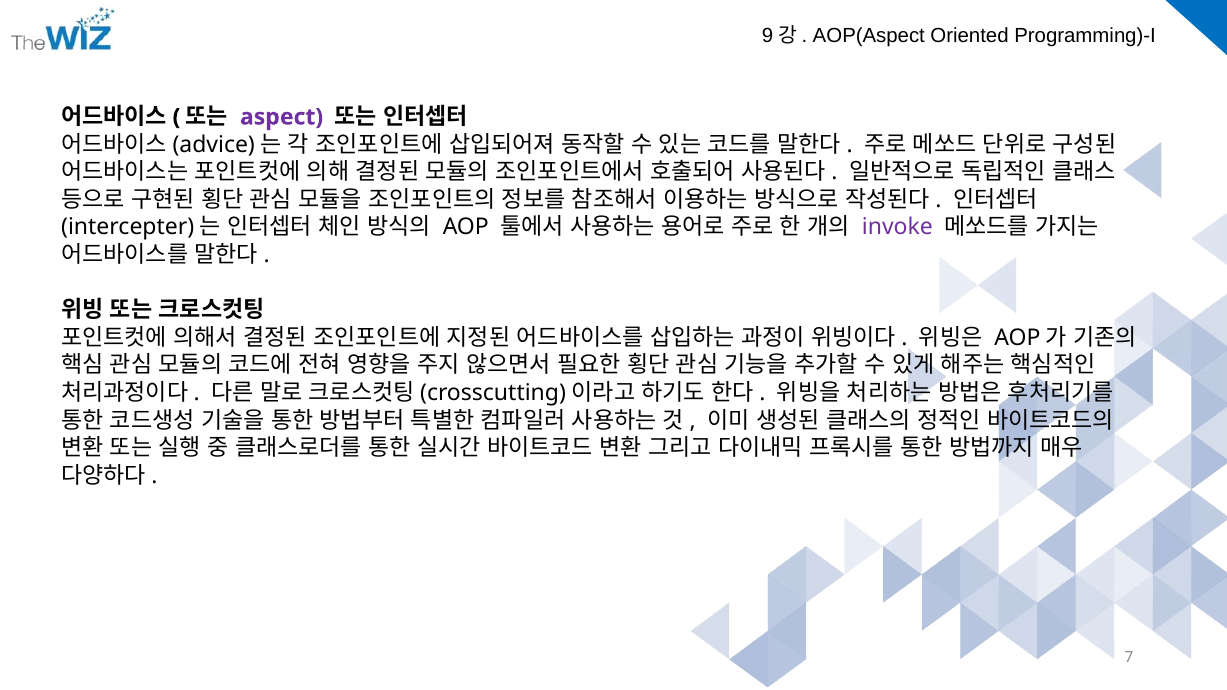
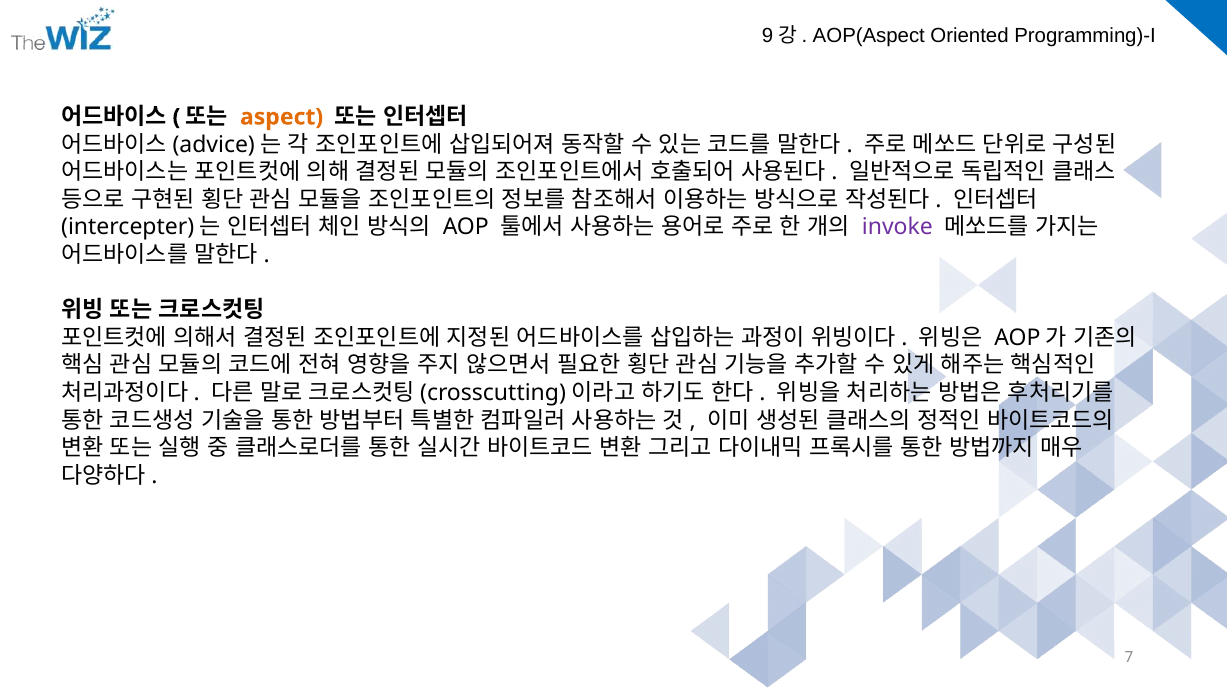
aspect colour: purple -> orange
